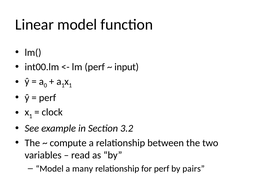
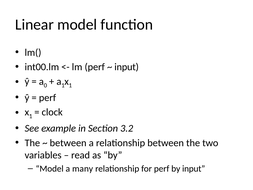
compute at (68, 143): compute -> between
by pairs: pairs -> input
